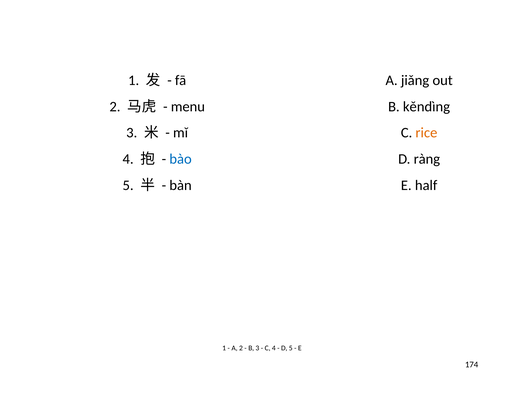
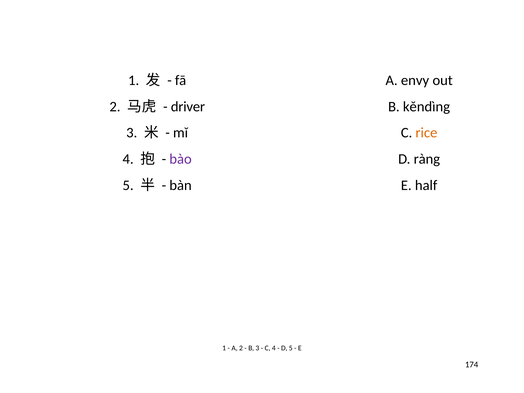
jiǎng: jiǎng -> envy
menu: menu -> driver
bào colour: blue -> purple
